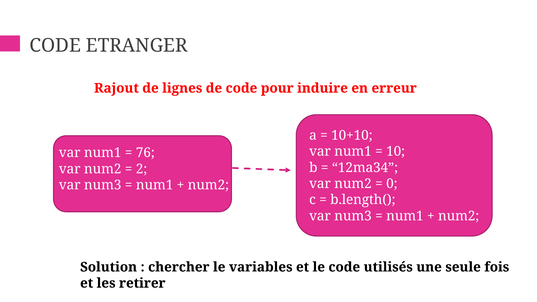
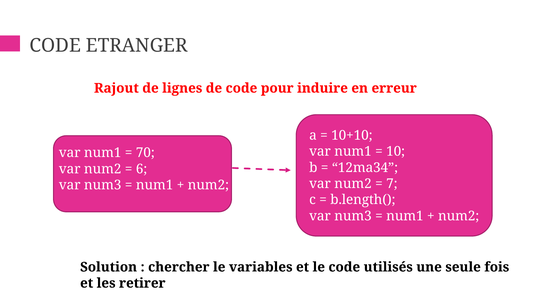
76: 76 -> 70
2: 2 -> 6
0: 0 -> 7
